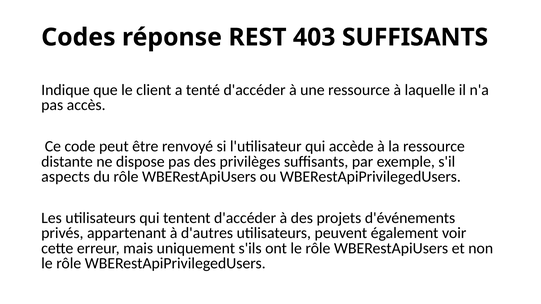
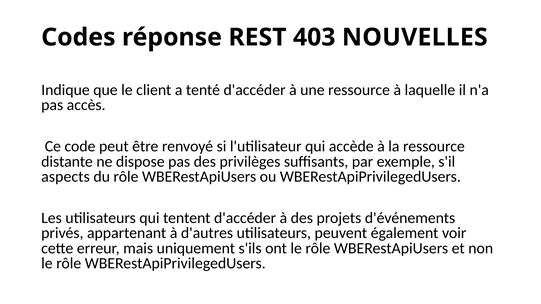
403 SUFFISANTS: SUFFISANTS -> NOUVELLES
